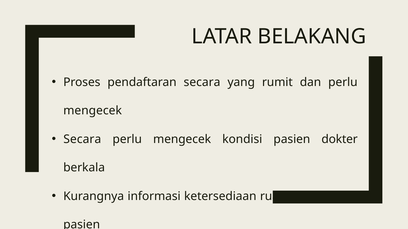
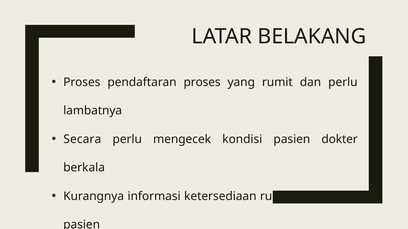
pendaftaran secara: secara -> proses
mengecek at (93, 111): mengecek -> lambatnya
